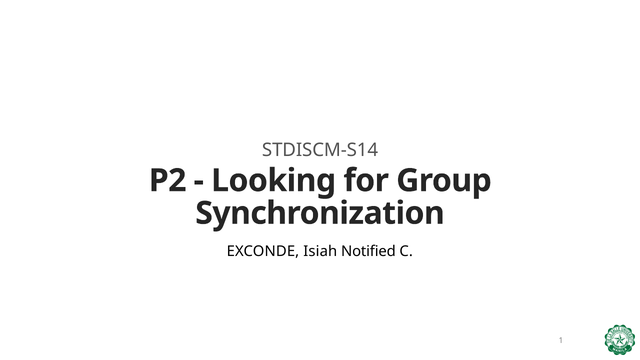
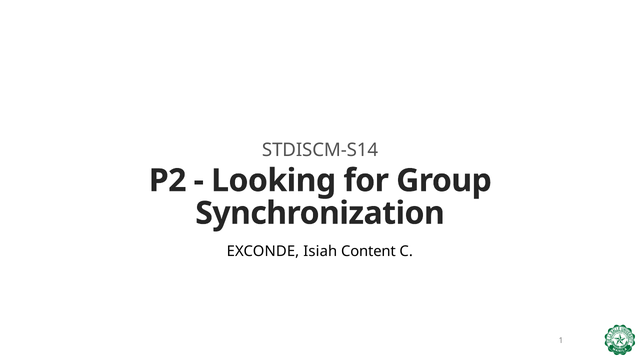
Notified: Notified -> Content
